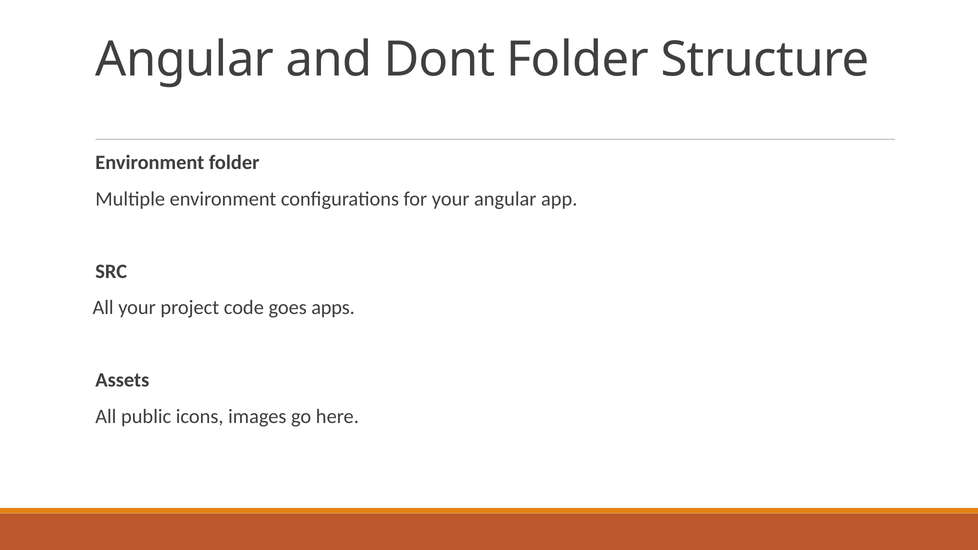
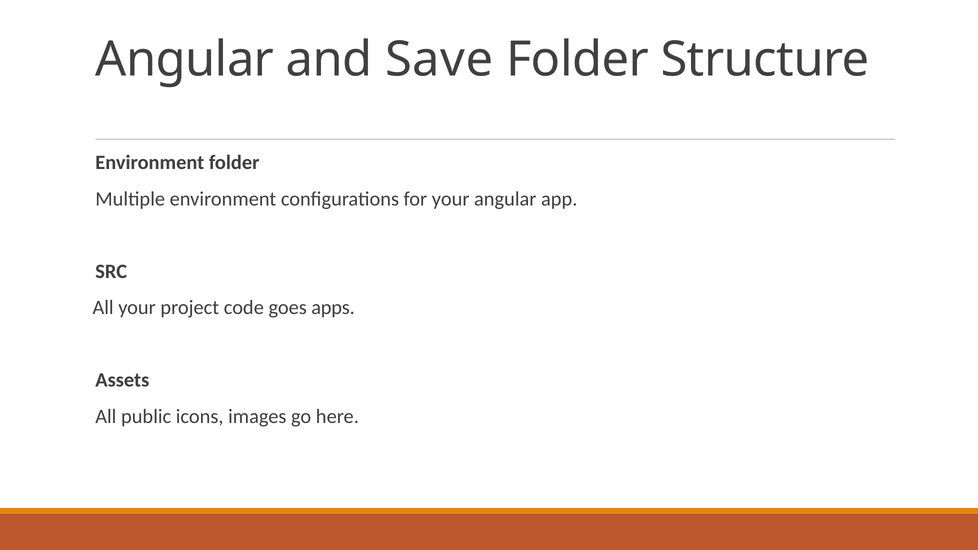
Dont: Dont -> Save
